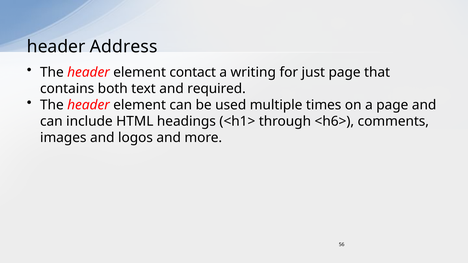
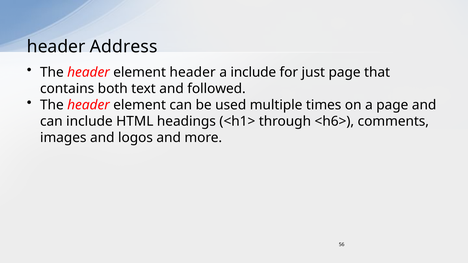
element contact: contact -> header
a writing: writing -> include
required: required -> followed
